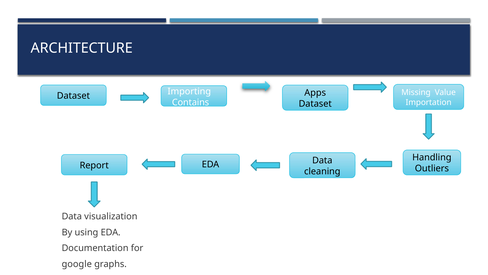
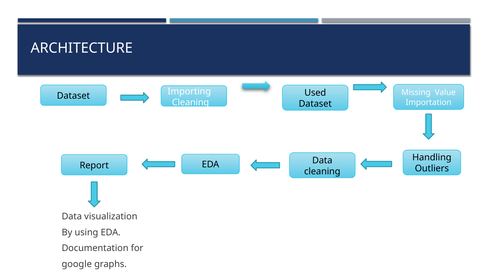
Apps: Apps -> Used
Contains at (191, 102): Contains -> Cleaning
